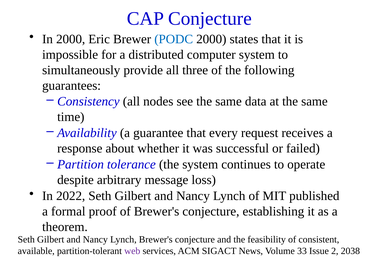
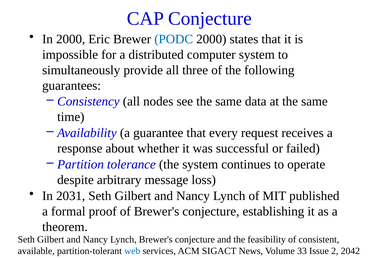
2022: 2022 -> 2031
web colour: purple -> blue
2038: 2038 -> 2042
